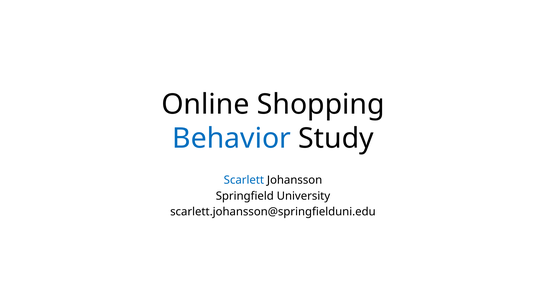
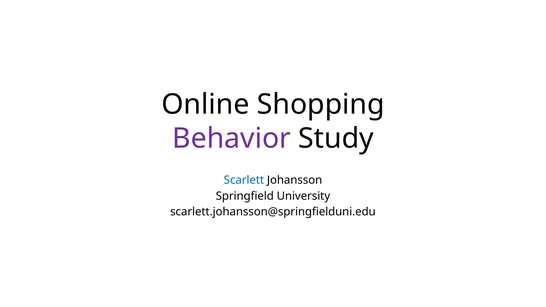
Behavior colour: blue -> purple
